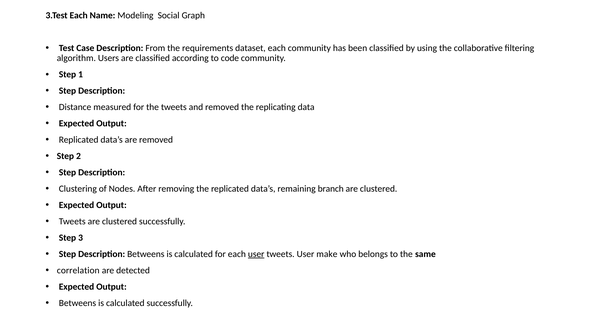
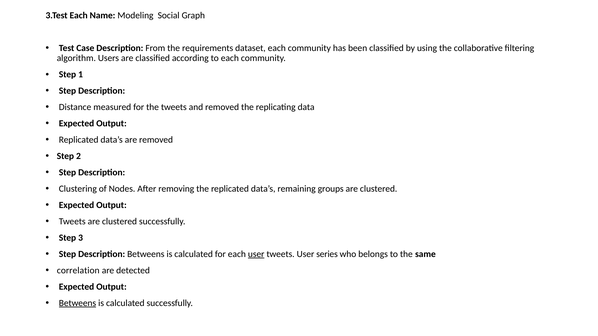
to code: code -> each
branch: branch -> groups
make: make -> series
Betweens at (78, 303) underline: none -> present
